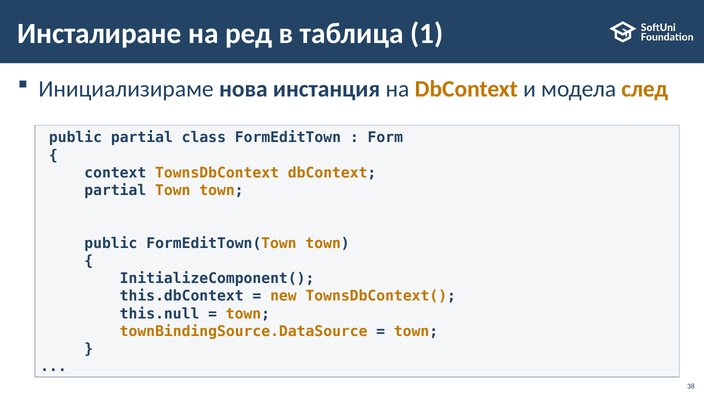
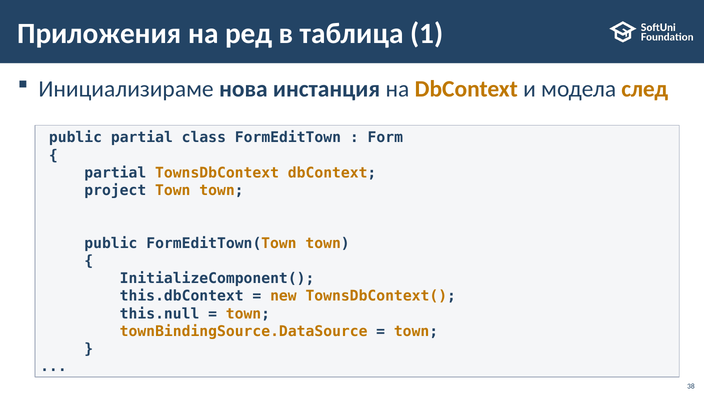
Инсталиране: Инсталиране -> Приложения
context at (115, 173): context -> partial
partial at (115, 190): partial -> project
